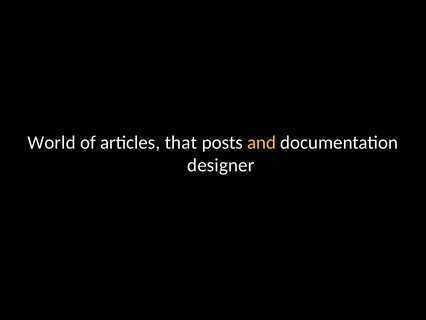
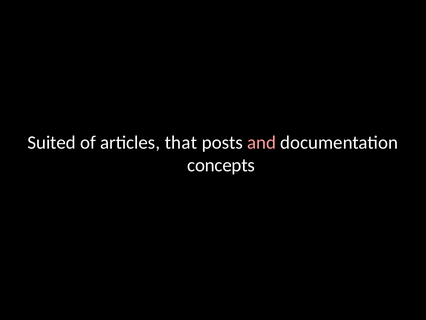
World: World -> Suited
and colour: yellow -> pink
designer: designer -> concepts
